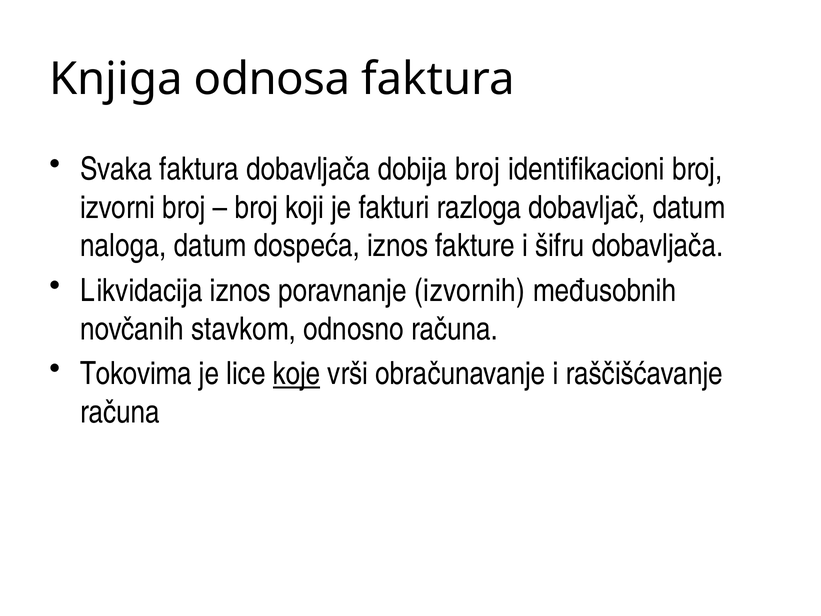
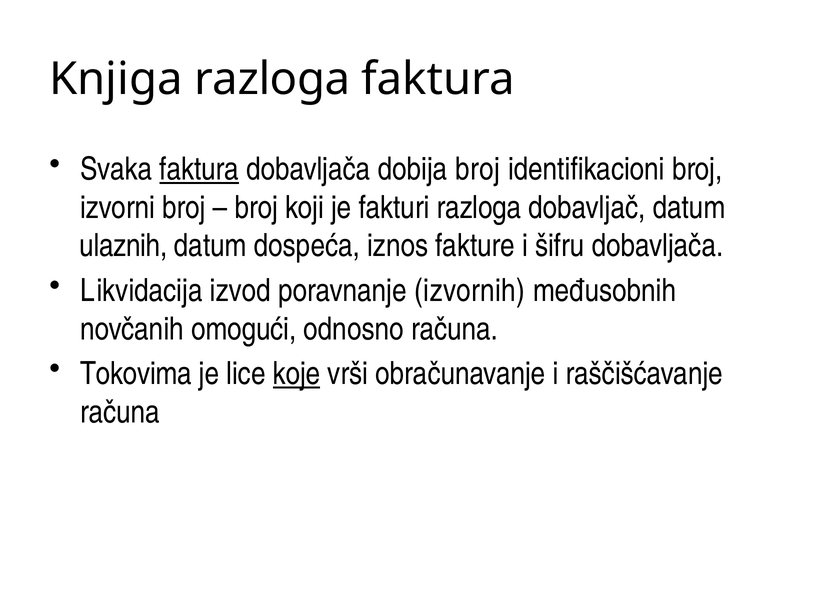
Knjiga odnosa: odnosa -> razloga
faktura at (199, 169) underline: none -> present
naloga: naloga -> ulaznih
Likvidacija iznos: iznos -> izvod
stavkom: stavkom -> omogući
